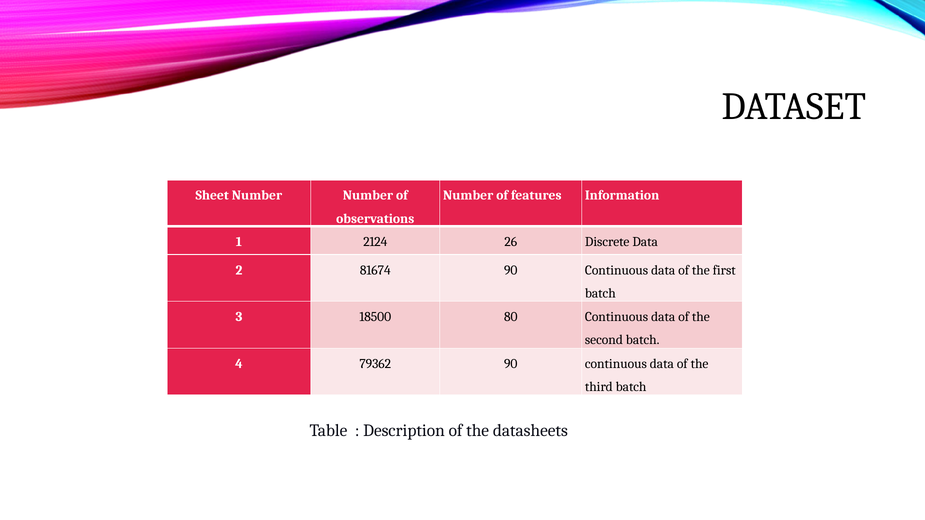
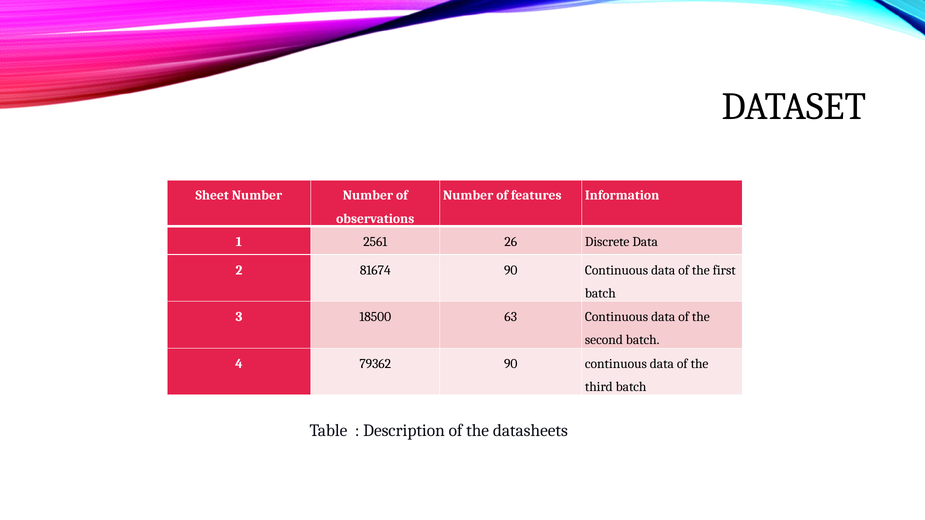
2124: 2124 -> 2561
80: 80 -> 63
